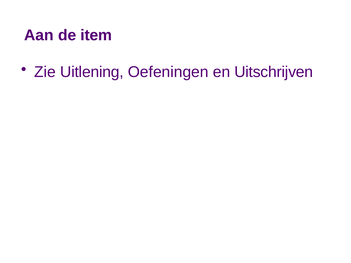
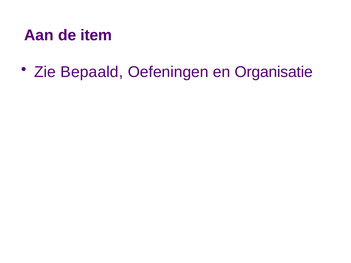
Uitlening: Uitlening -> Bepaald
Uitschrijven: Uitschrijven -> Organisatie
